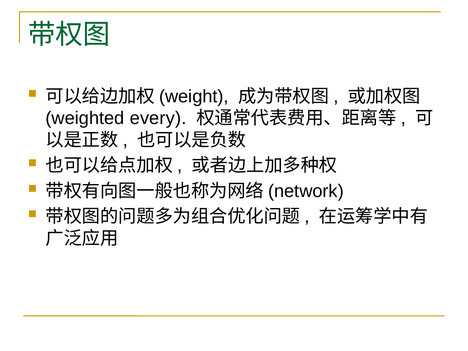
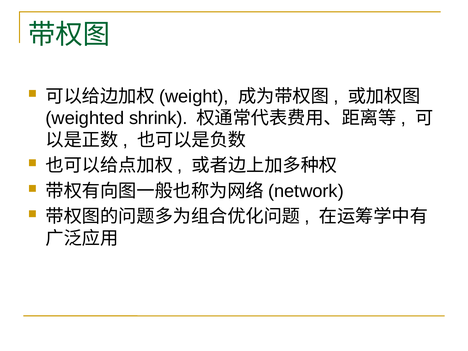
every: every -> shrink
